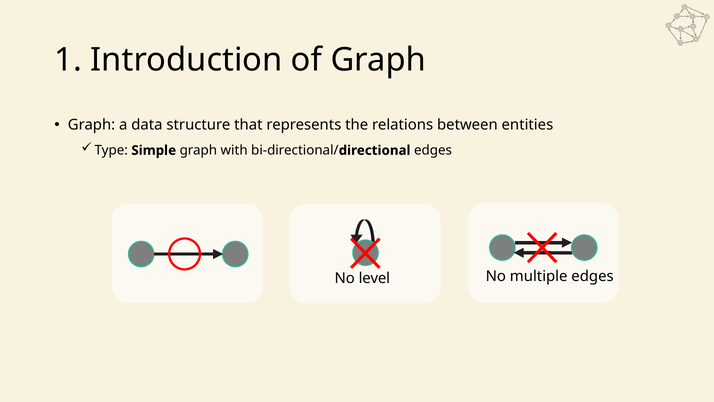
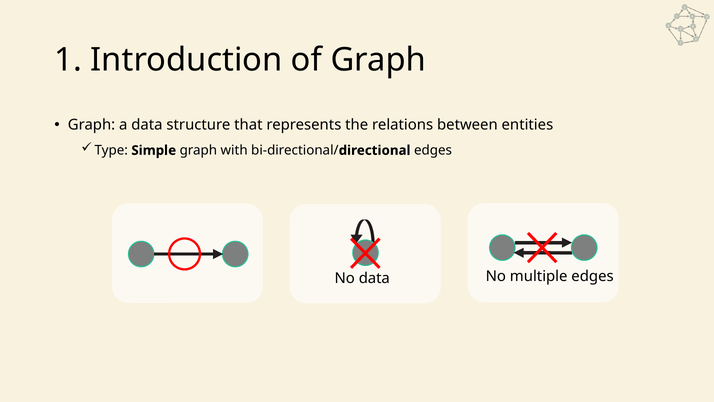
No level: level -> data
